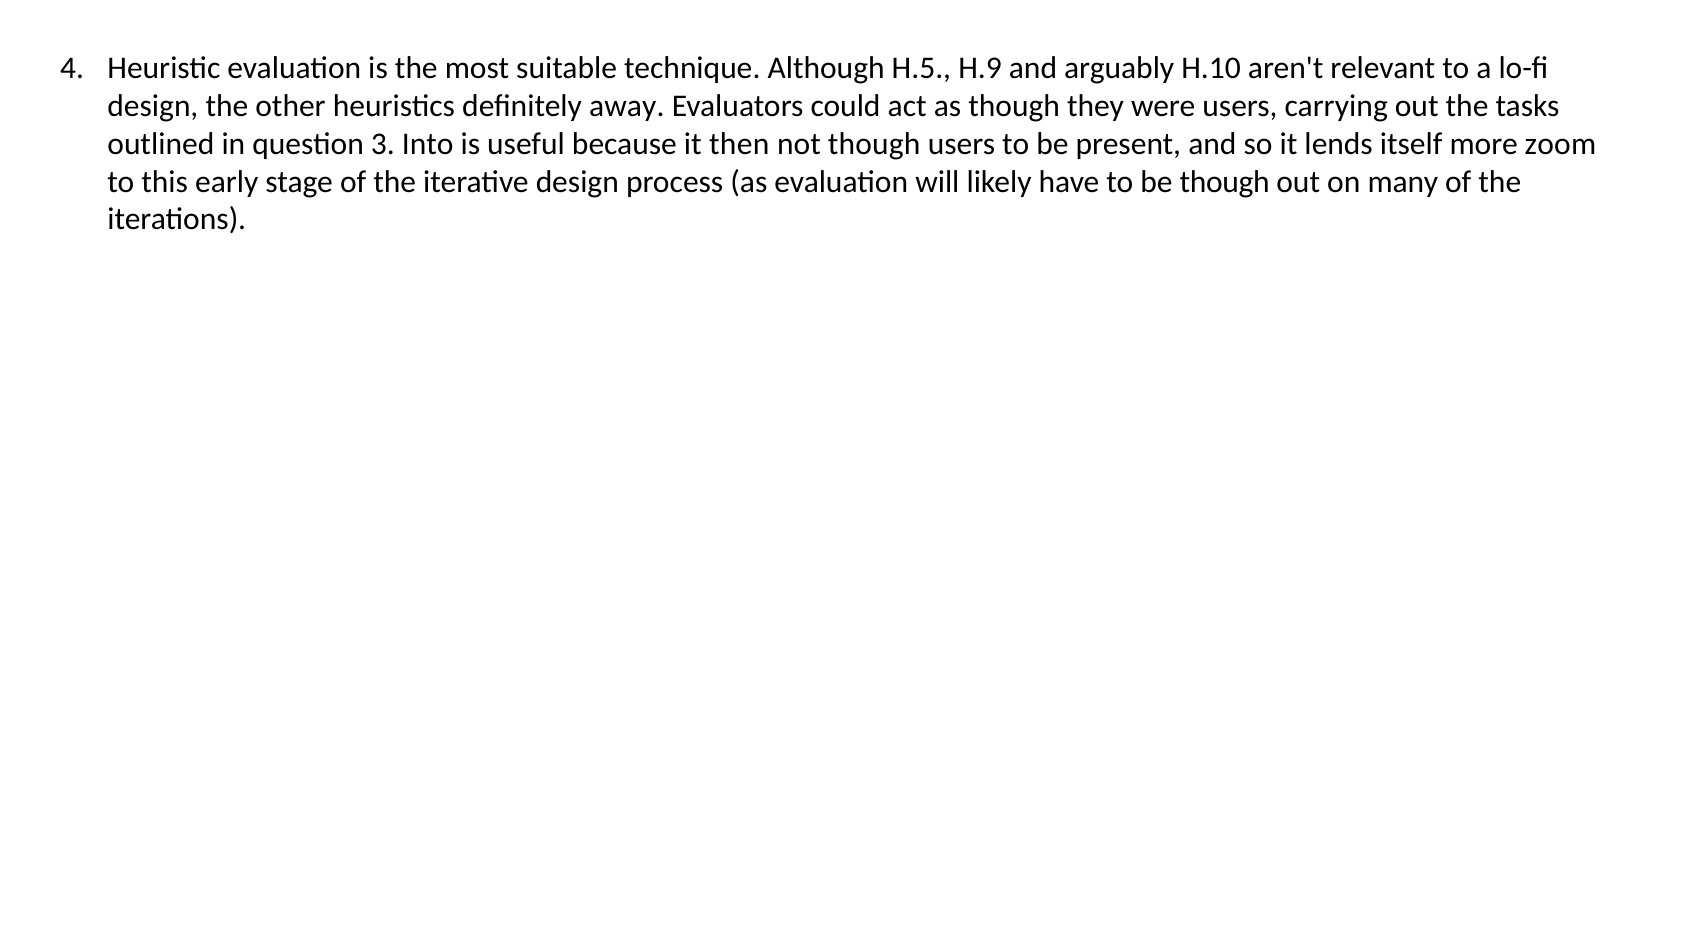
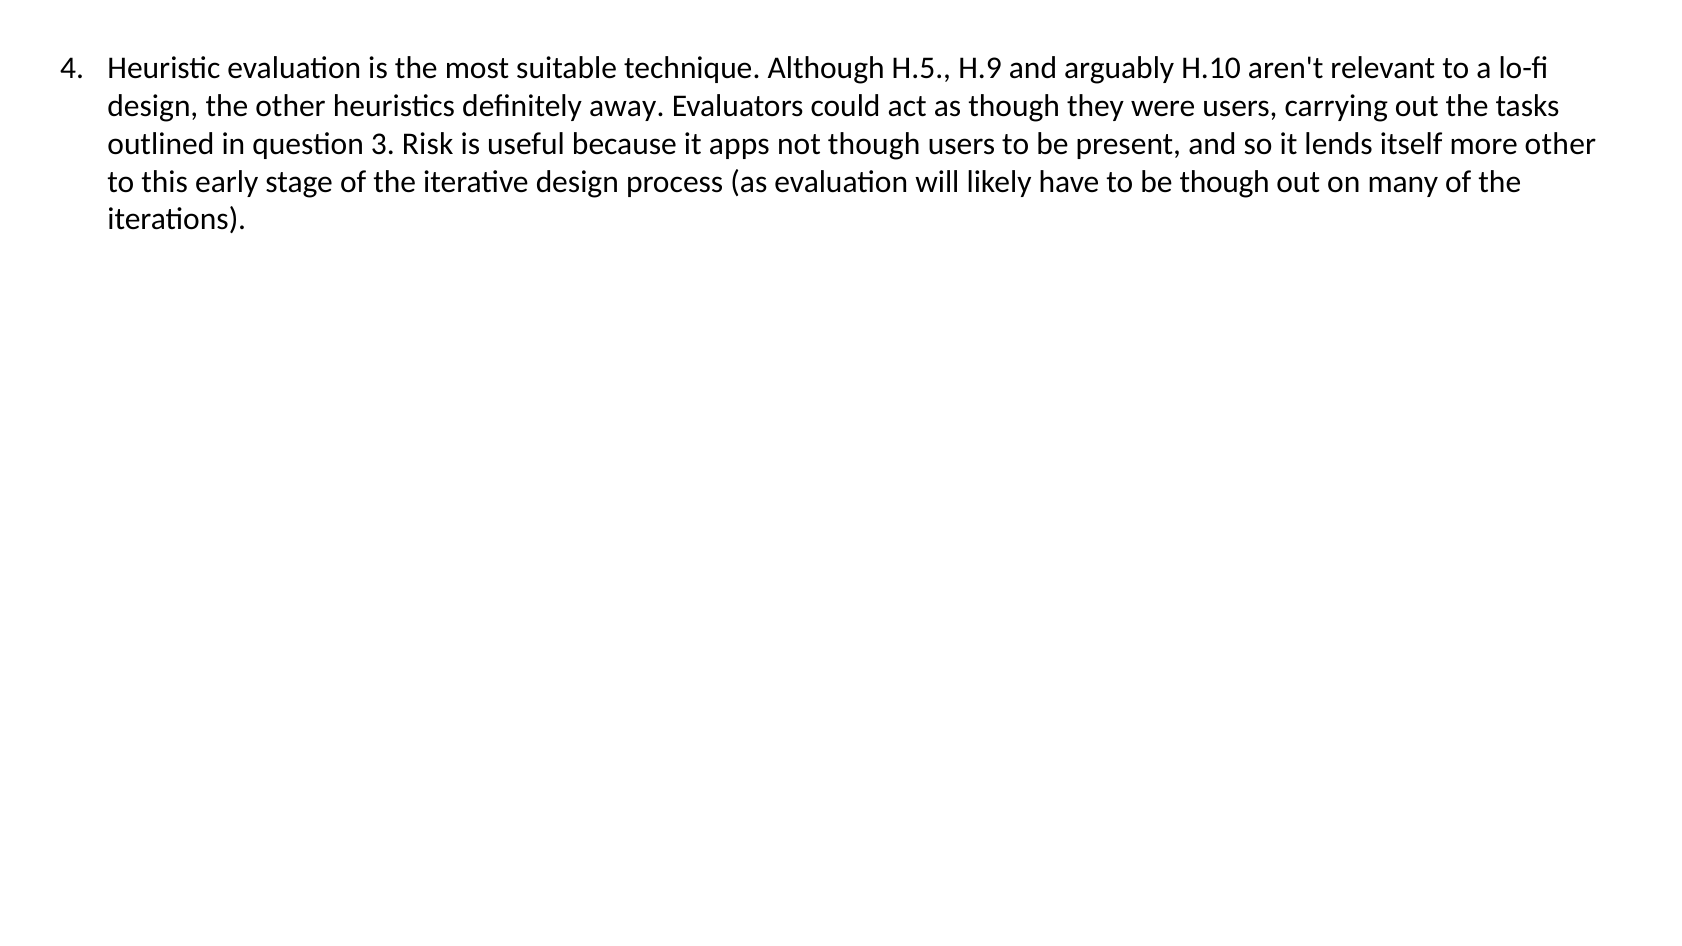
Into: Into -> Risk
then: then -> apps
more zoom: zoom -> other
